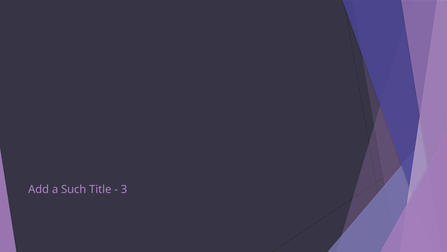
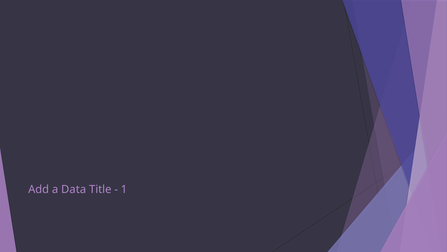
Such: Such -> Data
3: 3 -> 1
